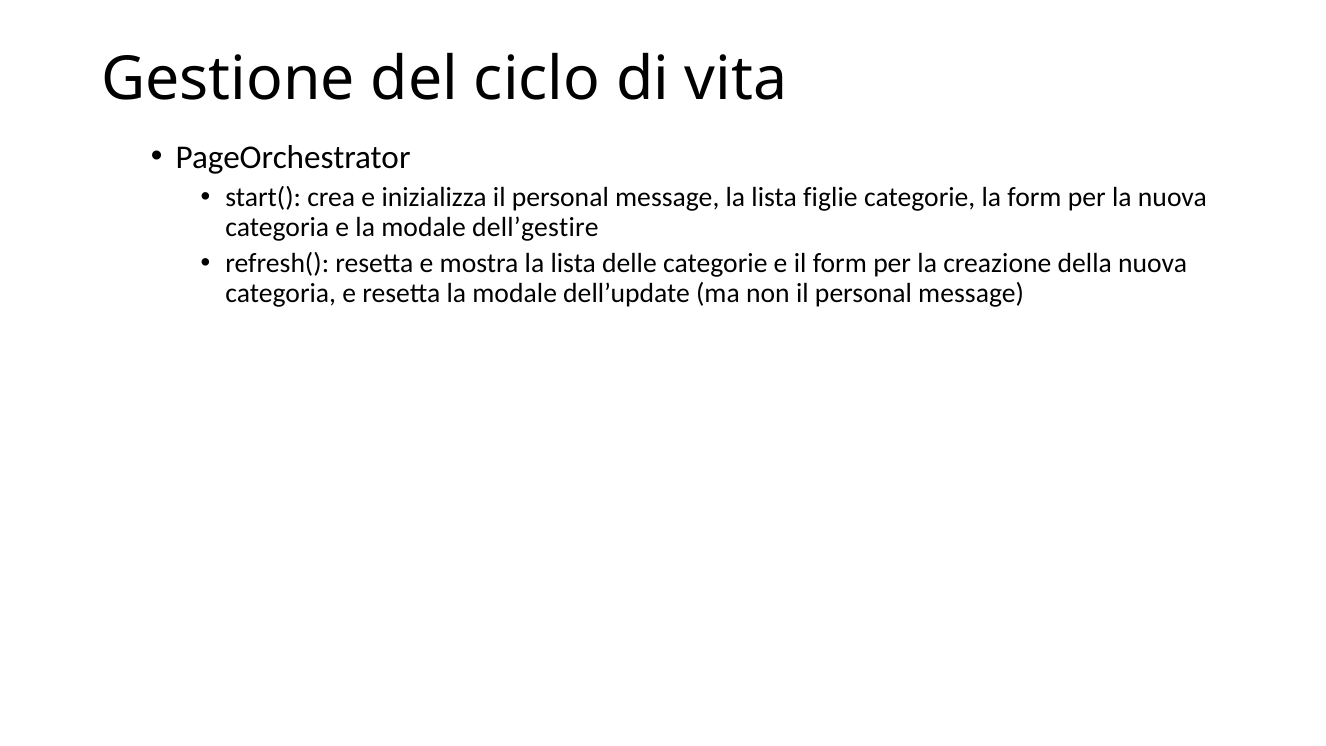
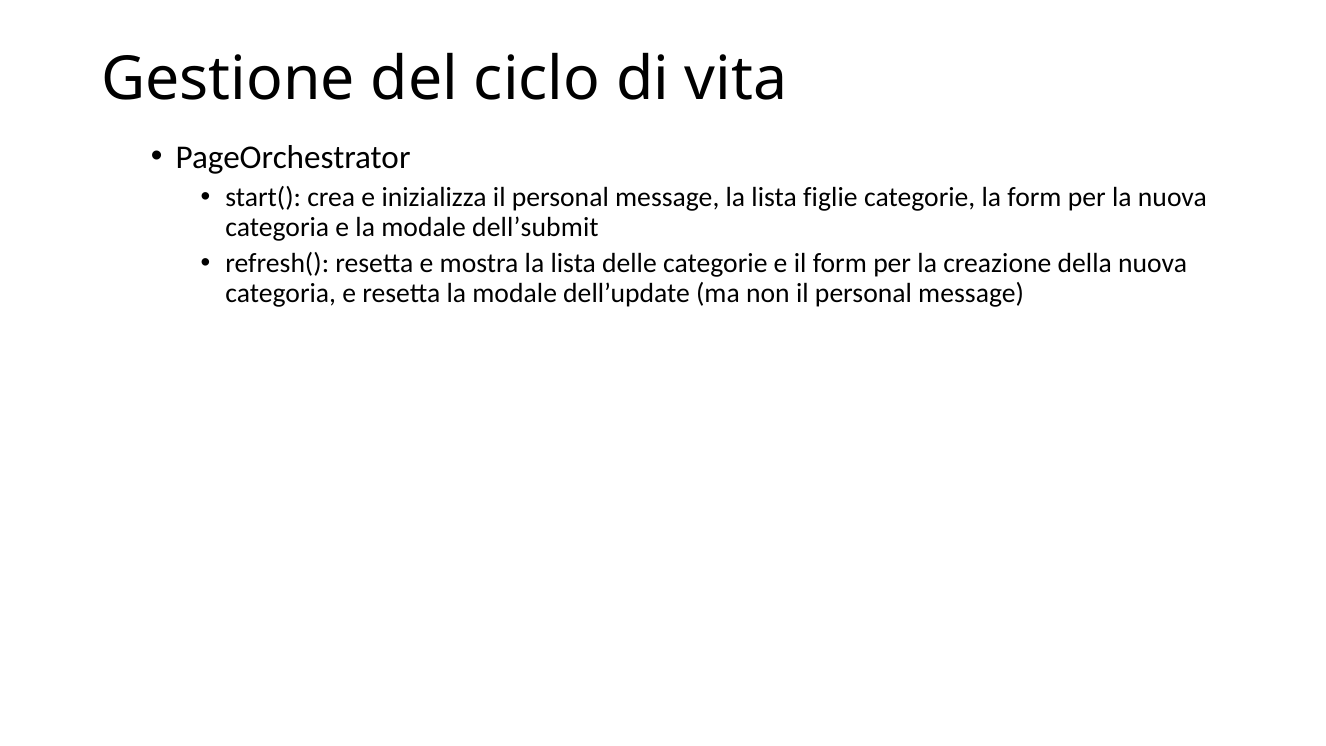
dell’gestire: dell’gestire -> dell’submit
